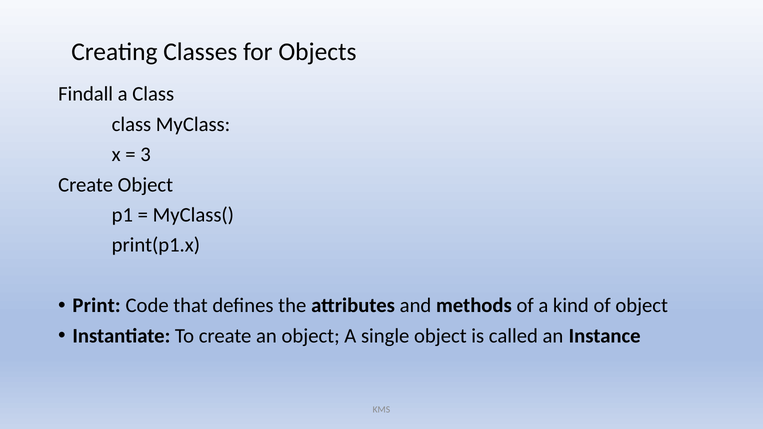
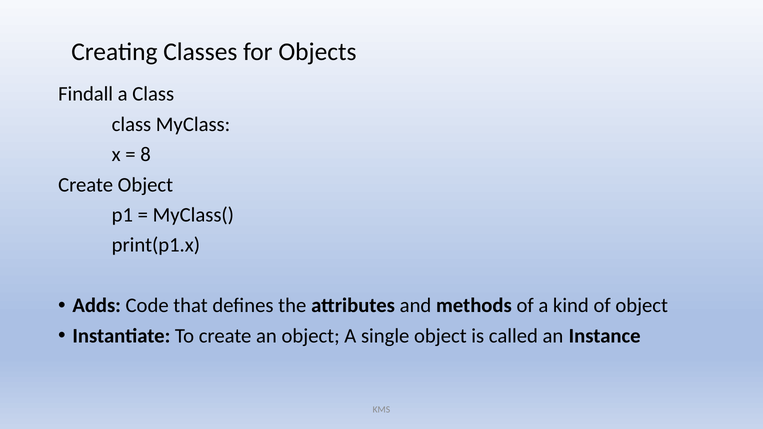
3: 3 -> 8
Print: Print -> Adds
